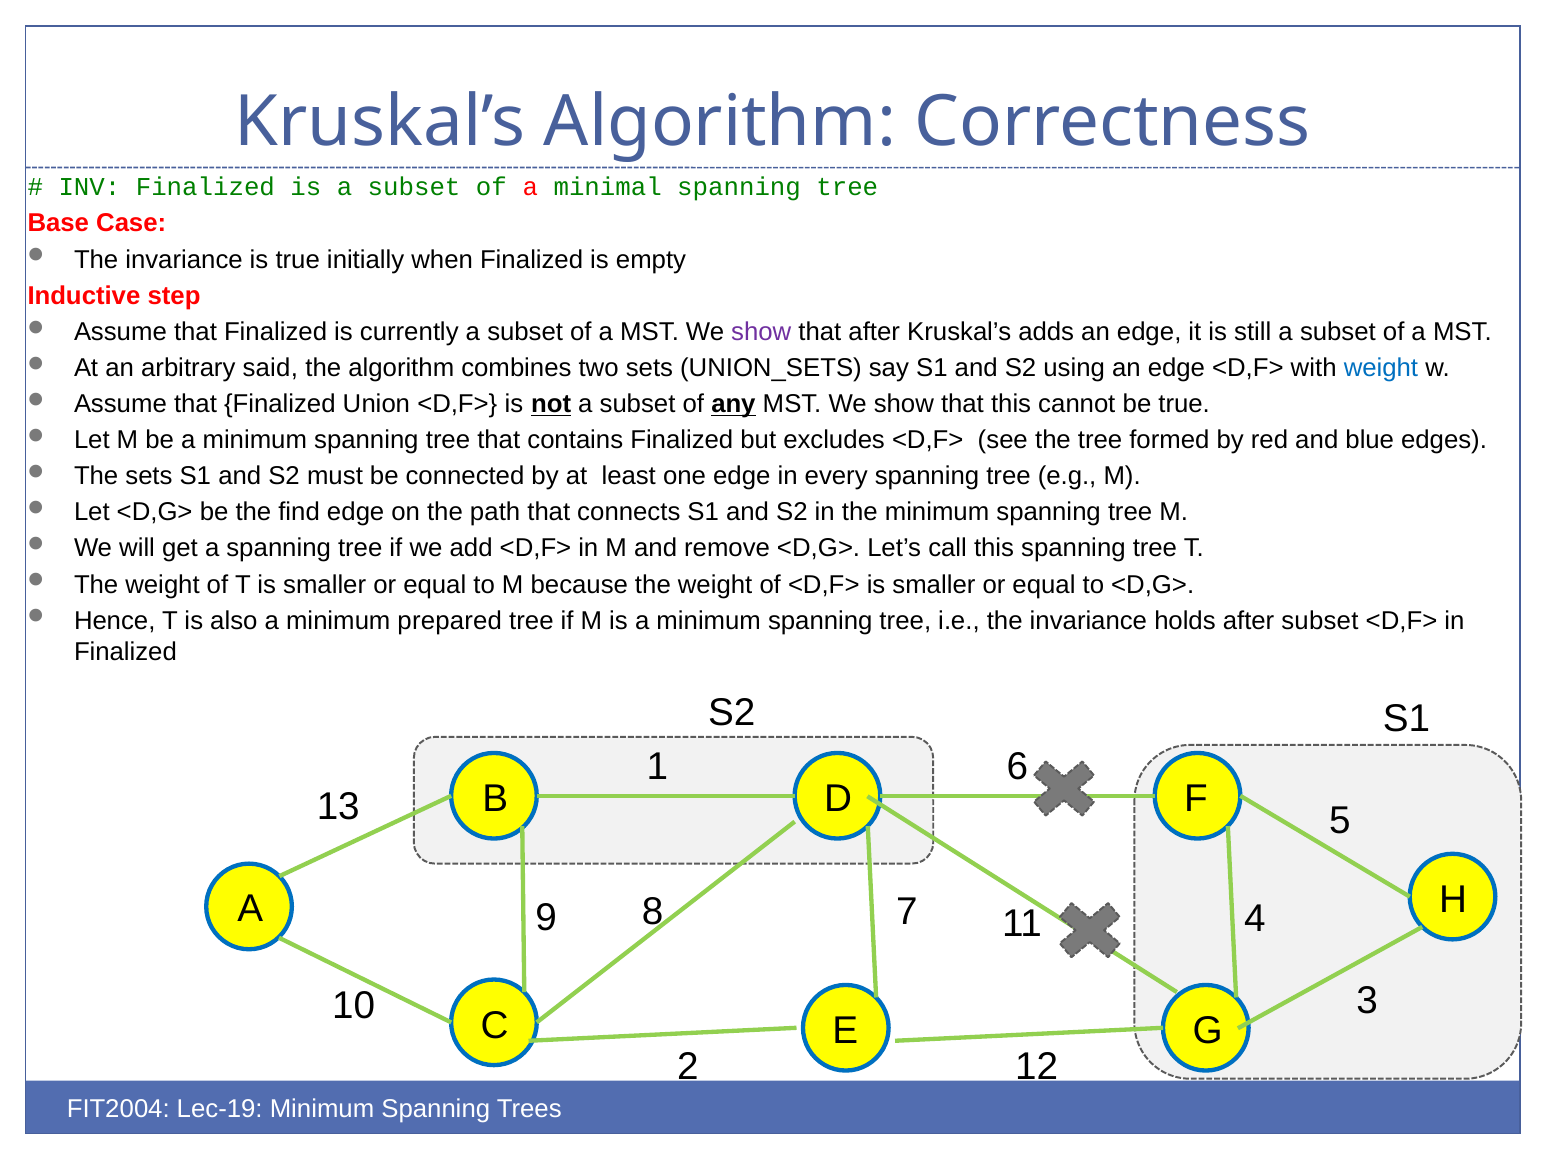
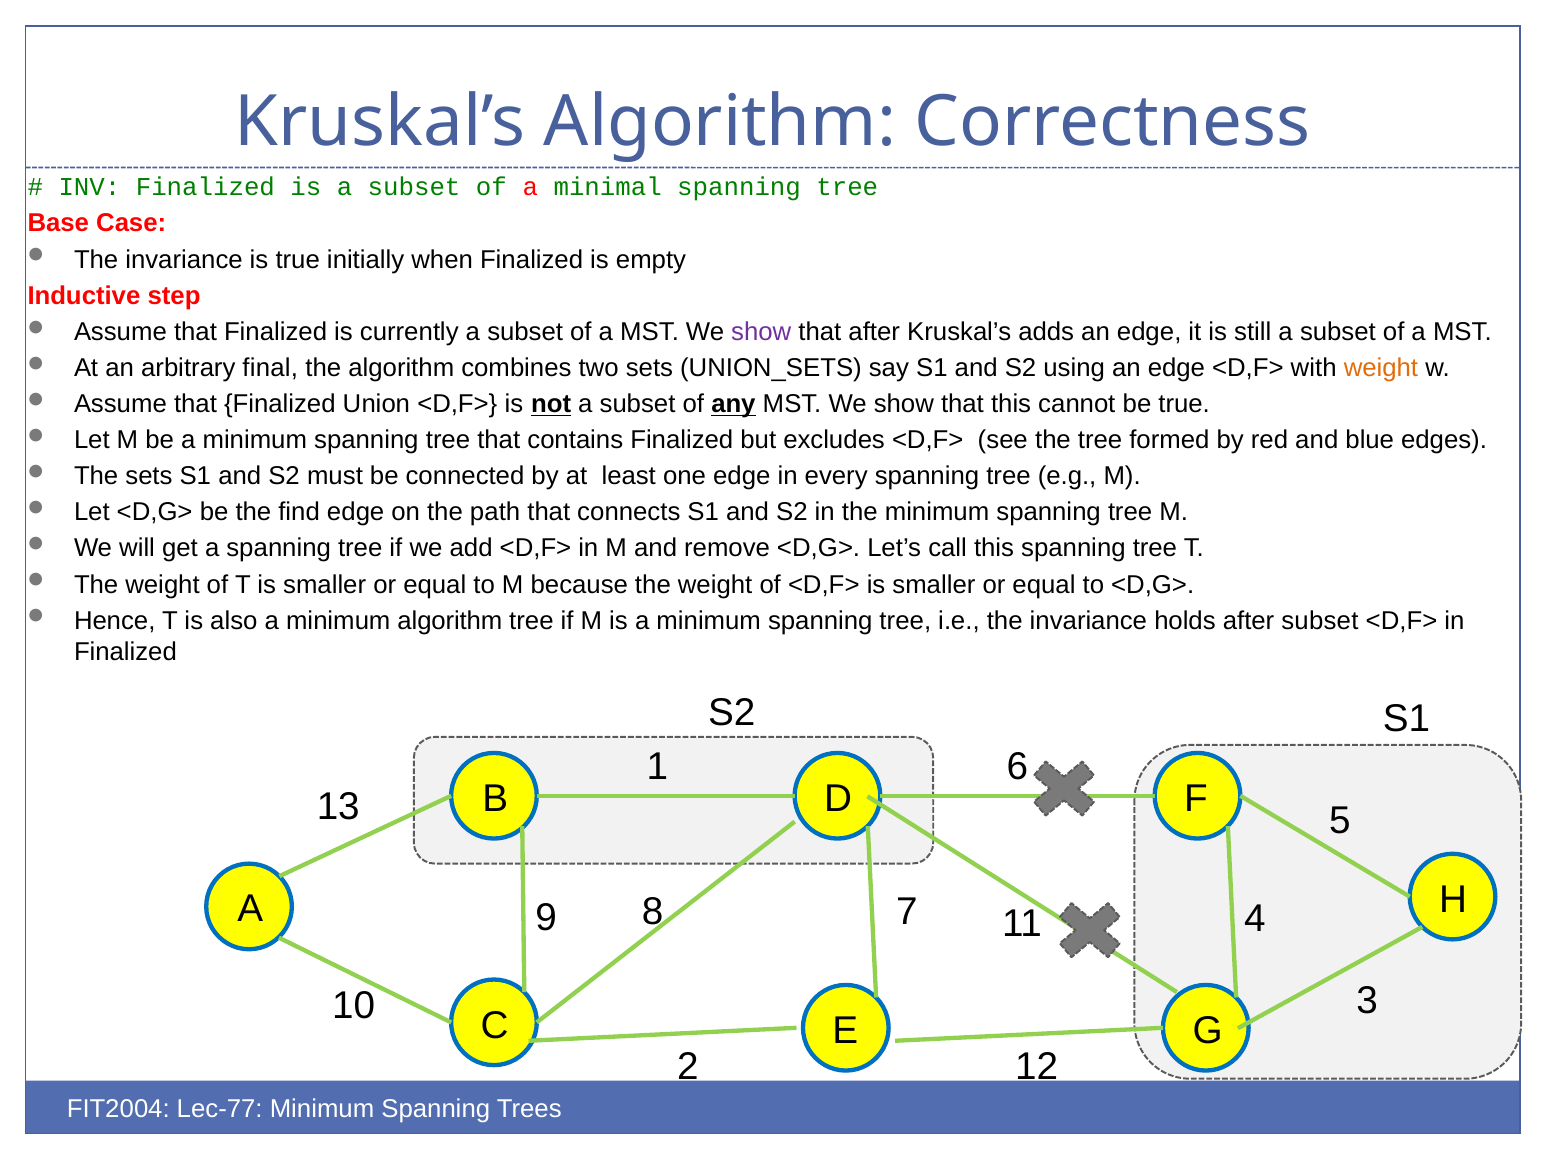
said: said -> final
weight at (1381, 368) colour: blue -> orange
minimum prepared: prepared -> algorithm
Lec-19: Lec-19 -> Lec-77
